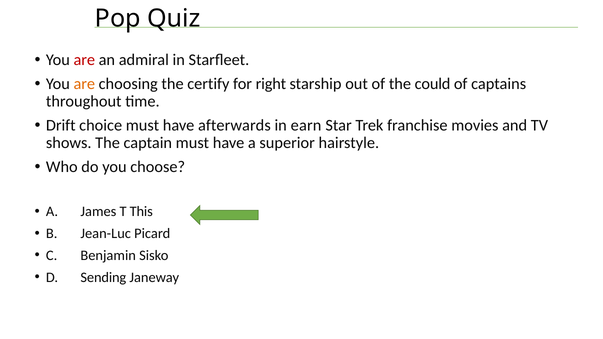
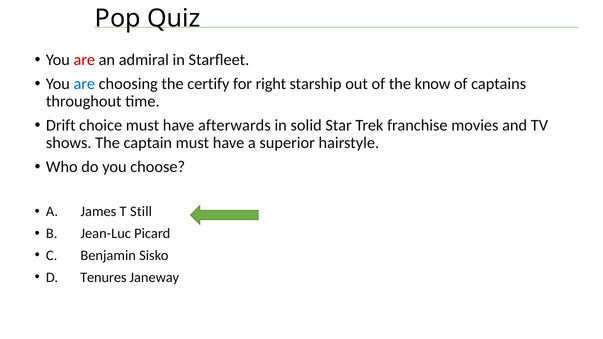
are at (84, 84) colour: orange -> blue
could: could -> know
earn: earn -> solid
This: This -> Still
Sending: Sending -> Tenures
